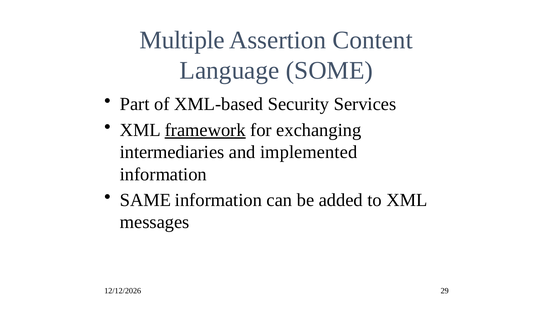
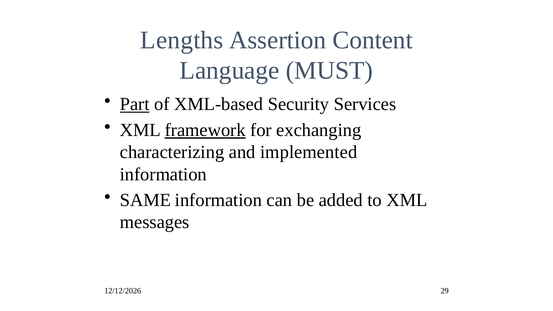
Multiple: Multiple -> Lengths
SOME: SOME -> MUST
Part underline: none -> present
intermediaries: intermediaries -> characterizing
